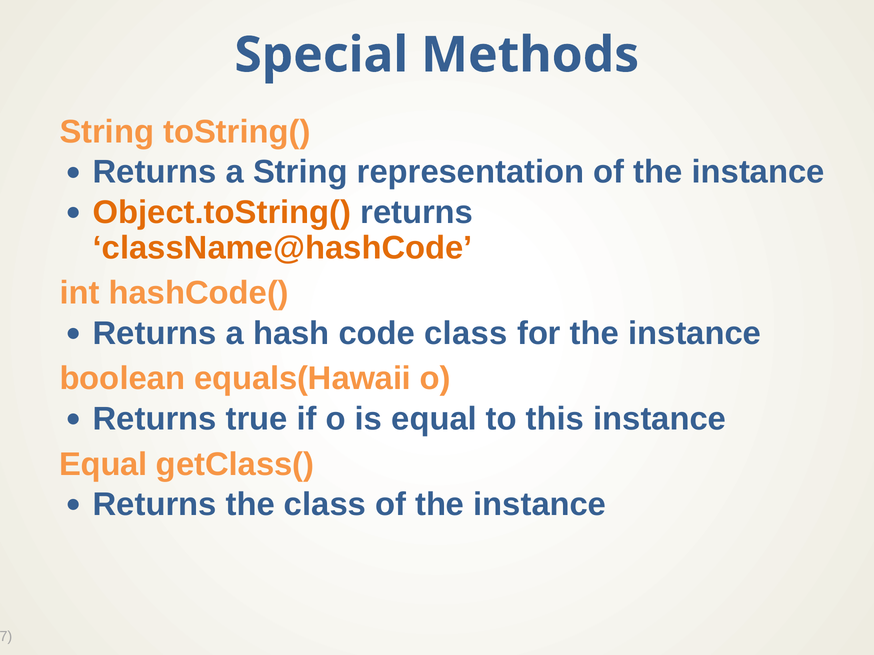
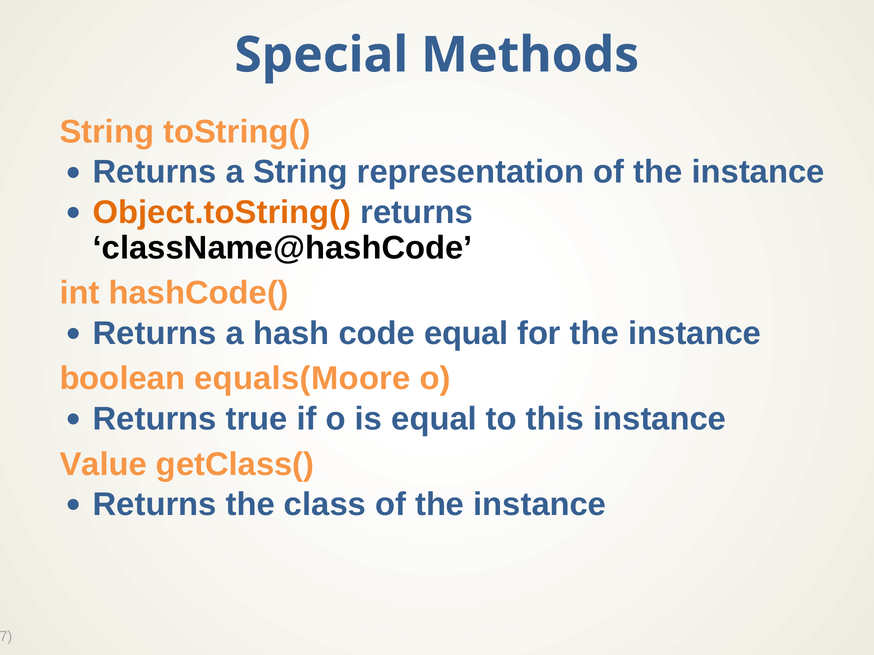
className@hashCode colour: orange -> black
code class: class -> equal
equals(Hawaii: equals(Hawaii -> equals(Moore
Equal at (103, 465): Equal -> Value
